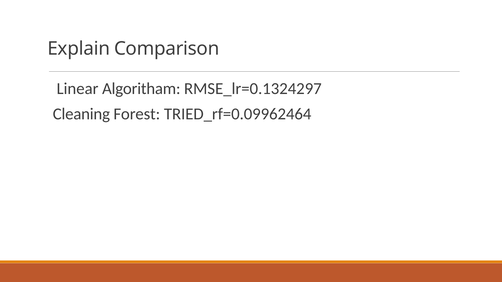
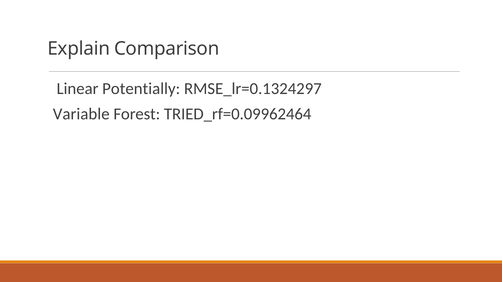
Algoritham: Algoritham -> Potentially
Cleaning: Cleaning -> Variable
